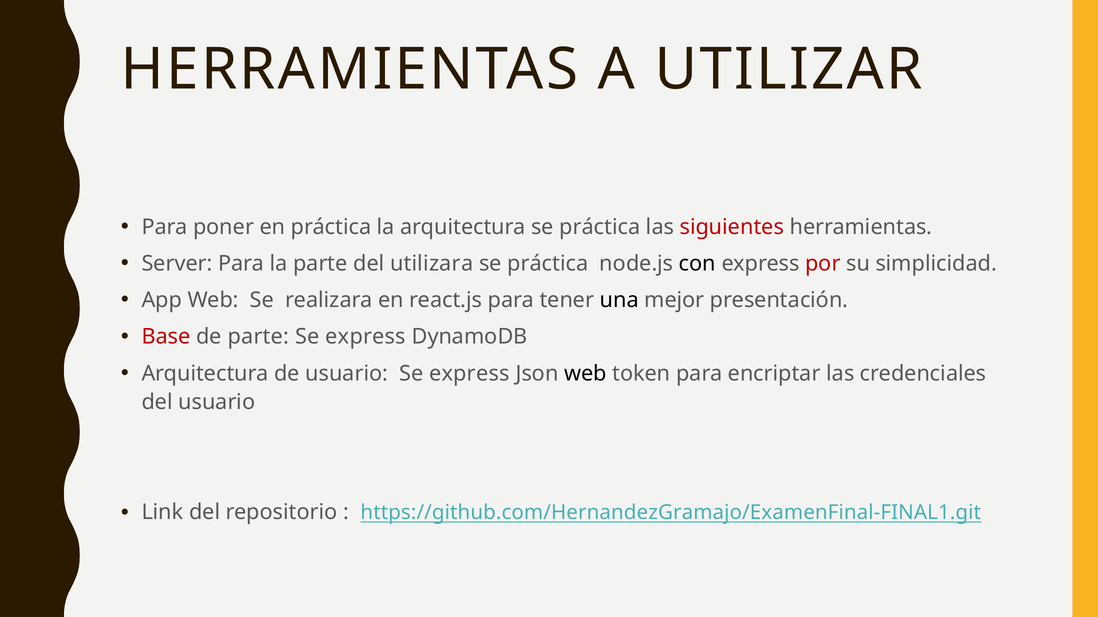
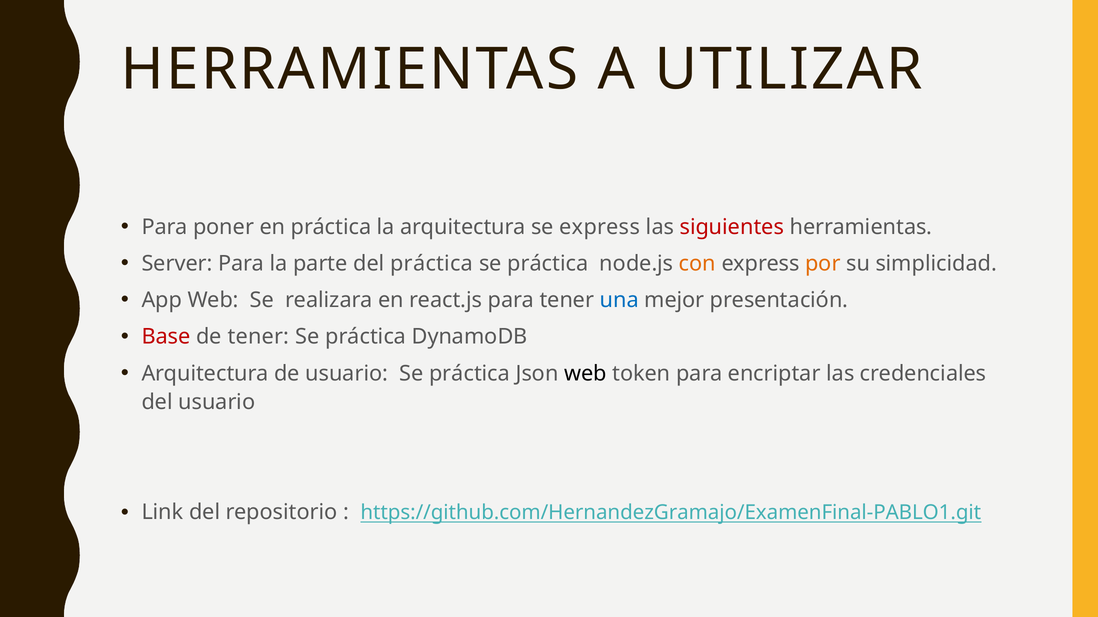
arquitectura se práctica: práctica -> express
del utilizara: utilizara -> práctica
con colour: black -> orange
por colour: red -> orange
una colour: black -> blue
de parte: parte -> tener
express at (366, 337): express -> práctica
usuario Se express: express -> práctica
https://github.com/HernandezGramajo/ExamenFinal-FINAL1.git: https://github.com/HernandezGramajo/ExamenFinal-FINAL1.git -> https://github.com/HernandezGramajo/ExamenFinal-PABLO1.git
